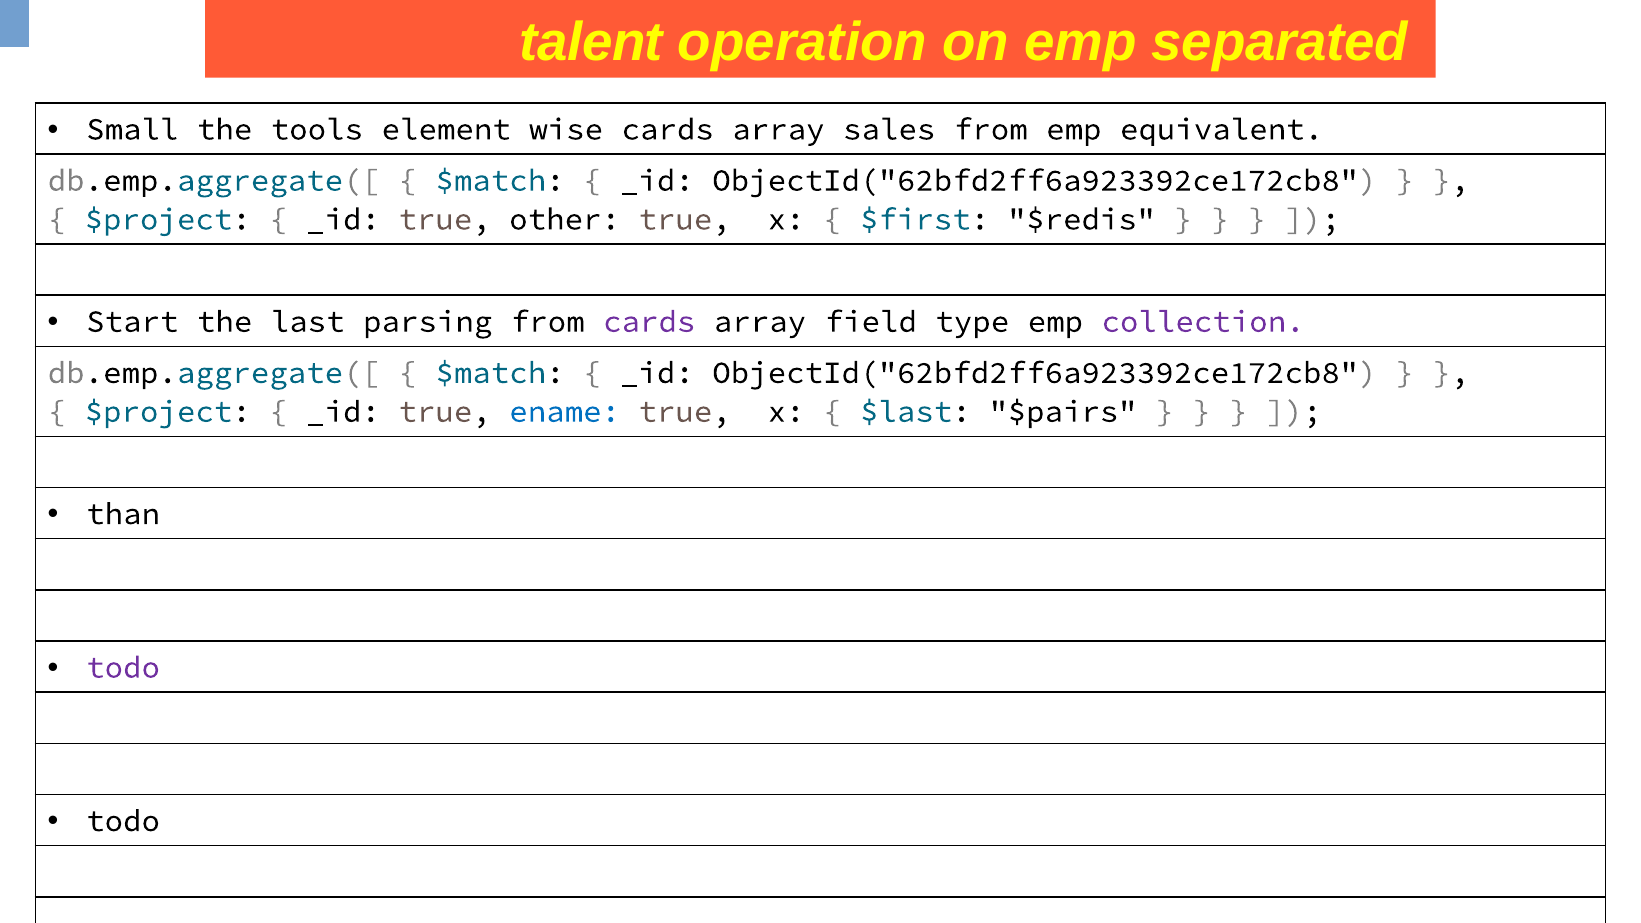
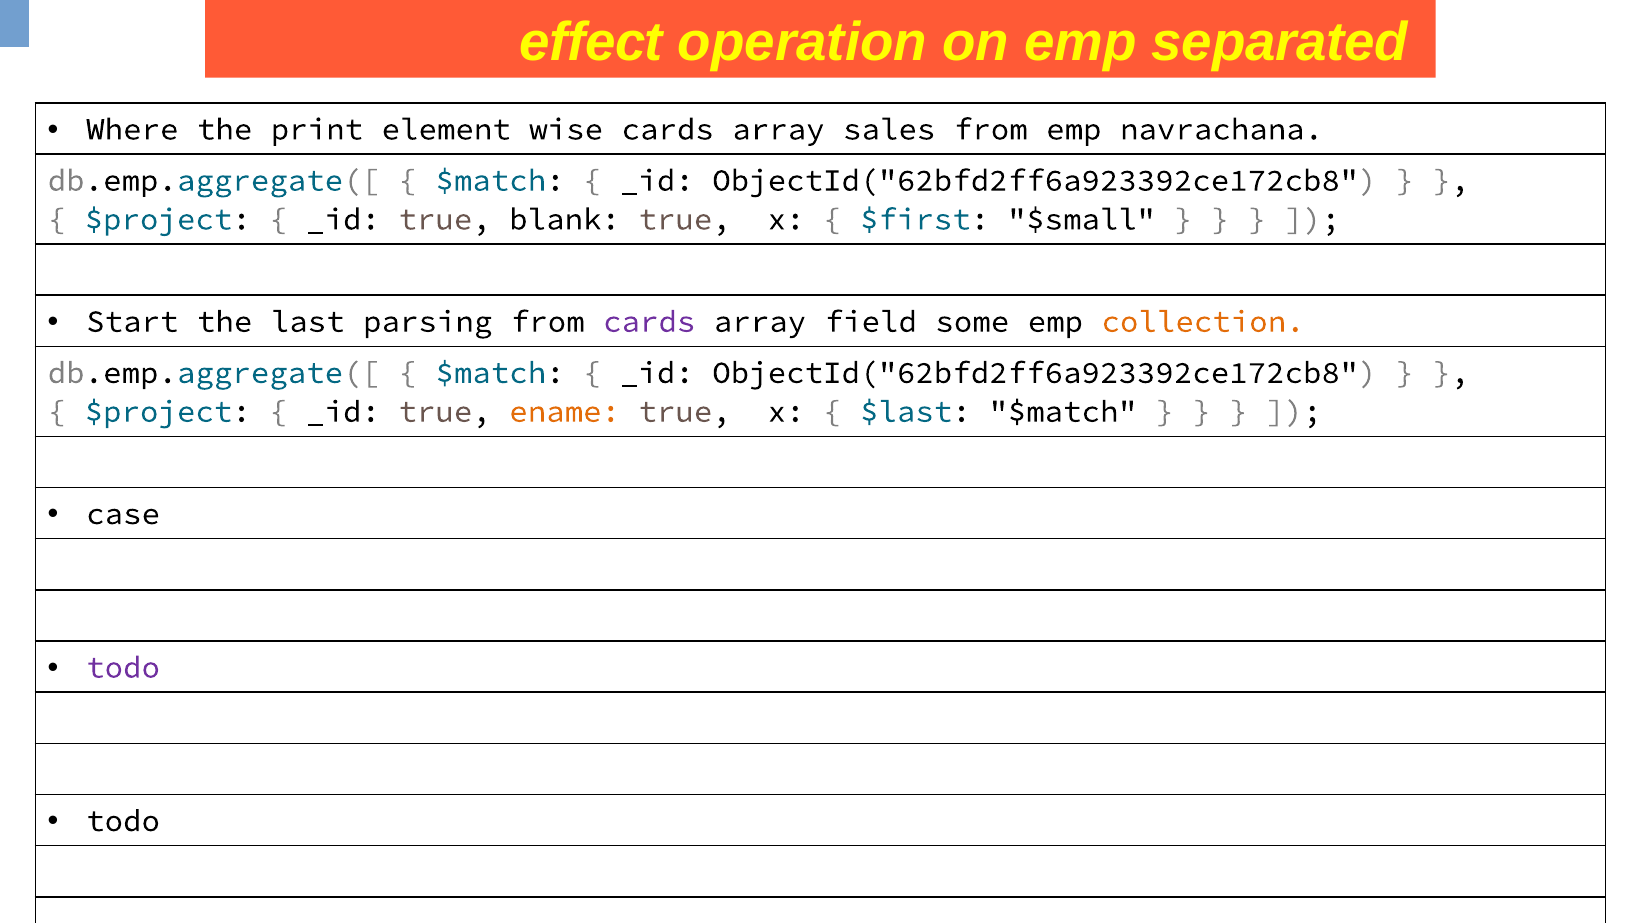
talent: talent -> effect
Small: Small -> Where
tools: tools -> print
equivalent: equivalent -> navrachana
other: other -> blank
$redis: $redis -> $small
type: type -> some
collection colour: purple -> orange
ename colour: blue -> orange
$last $pairs: $pairs -> $match
than: than -> case
